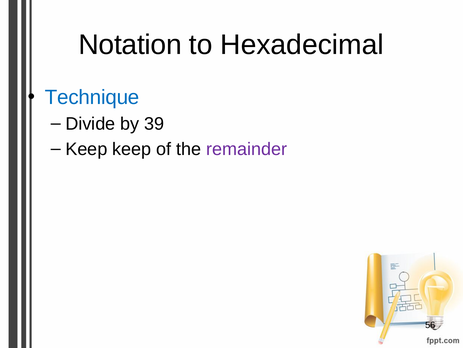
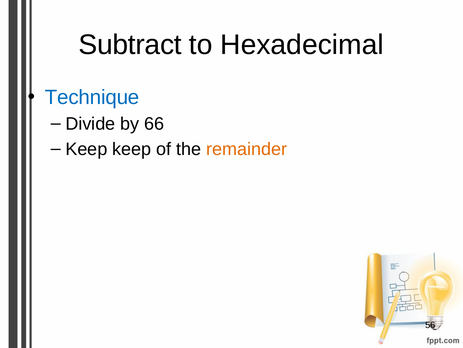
Notation: Notation -> Subtract
39: 39 -> 66
remainder colour: purple -> orange
